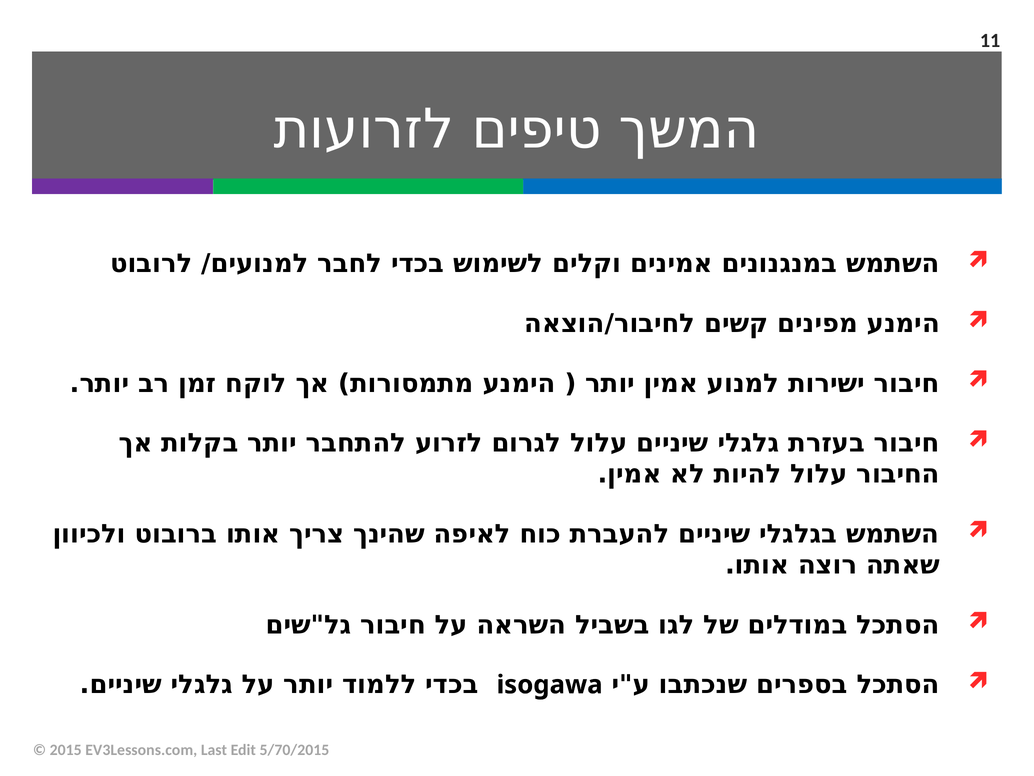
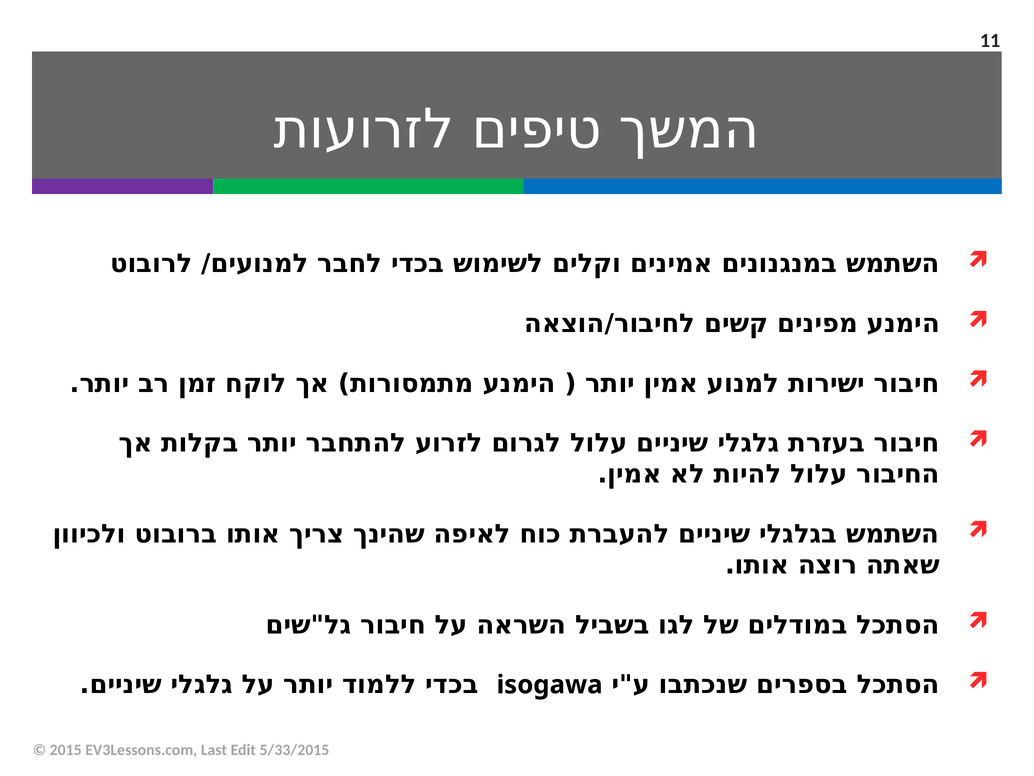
5/70/2015: 5/70/2015 -> 5/33/2015
